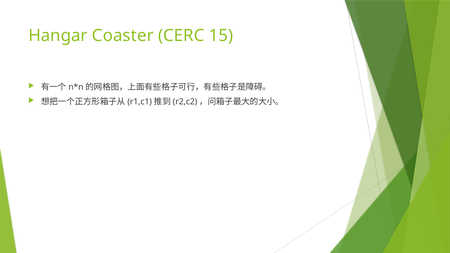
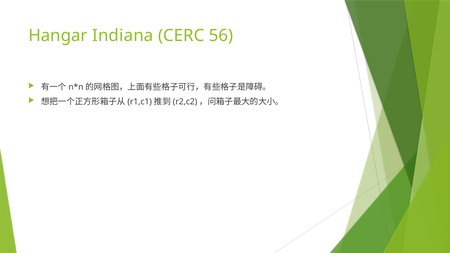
Coaster: Coaster -> Indiana
15: 15 -> 56
